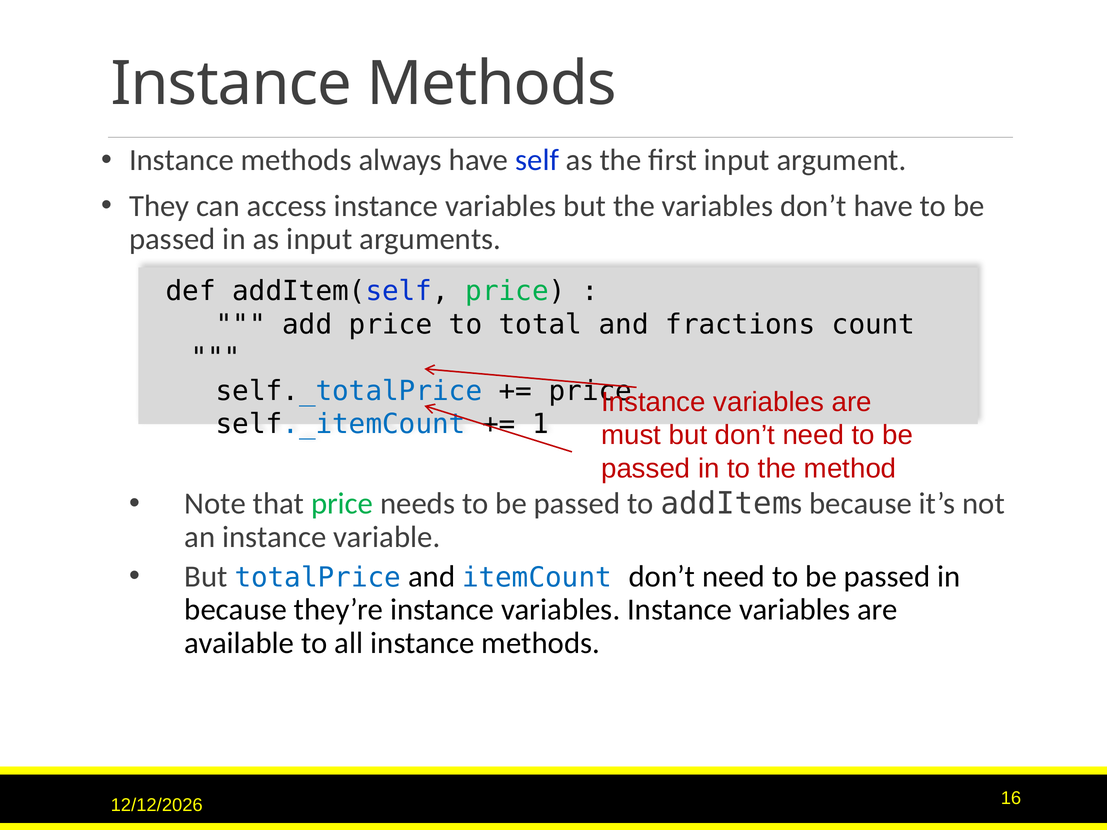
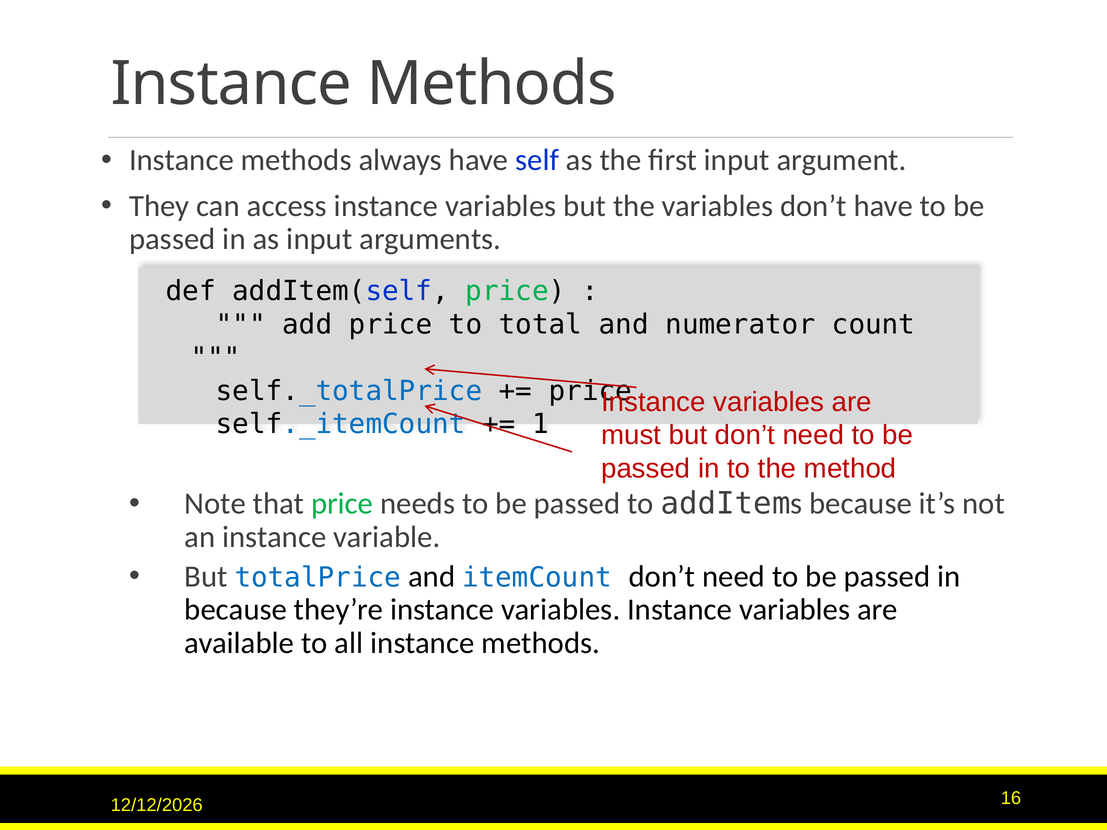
fractions: fractions -> numerator
